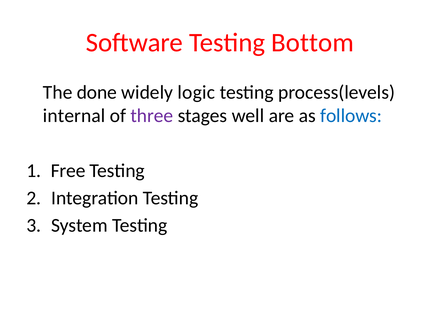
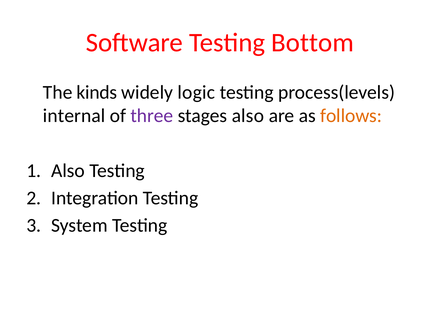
done: done -> kinds
stages well: well -> also
follows colour: blue -> orange
Free at (68, 171): Free -> Also
